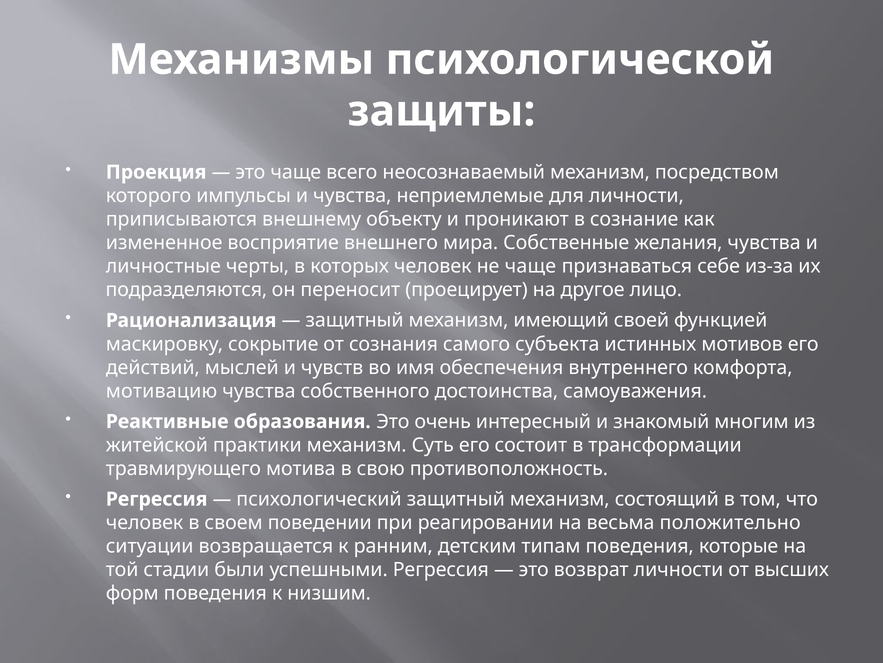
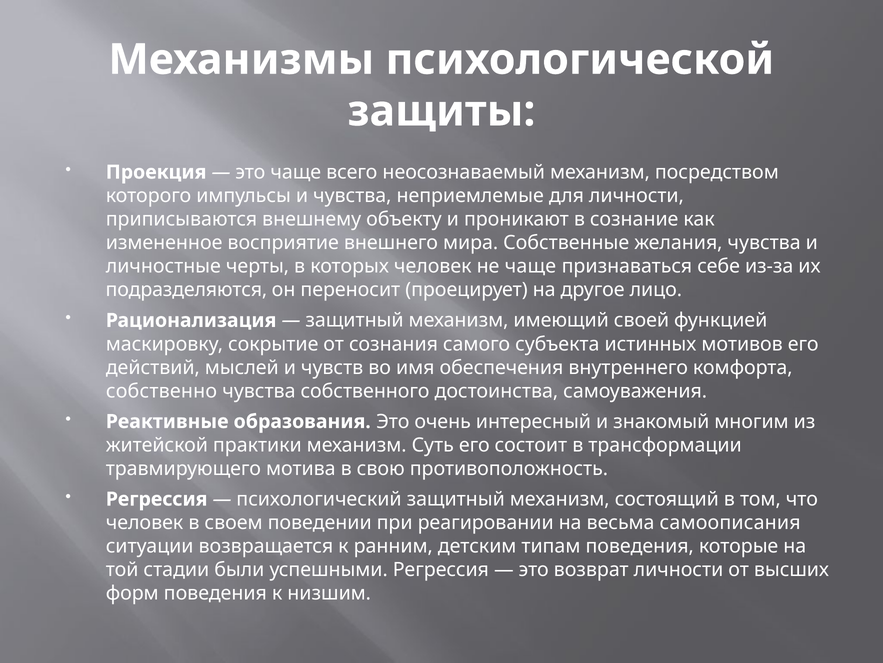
мотивацию: мотивацию -> собственно
положительно: положительно -> самоописания
